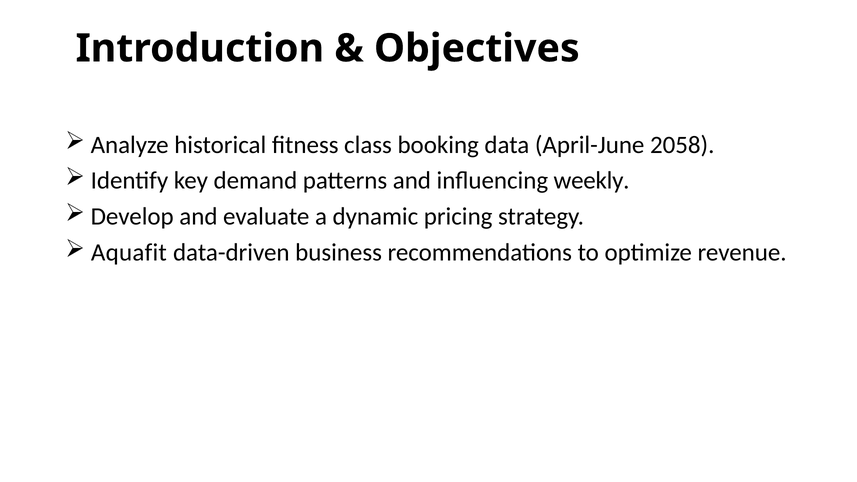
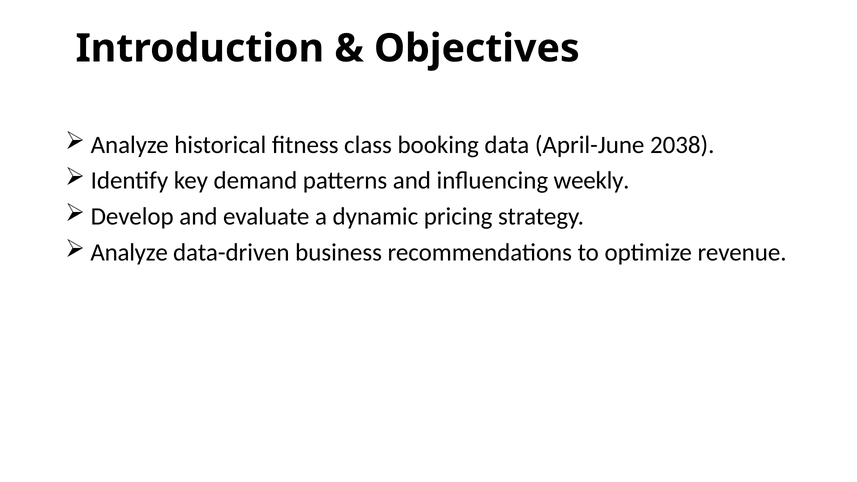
2058: 2058 -> 2038
Aquafit at (129, 252): Aquafit -> Analyze
